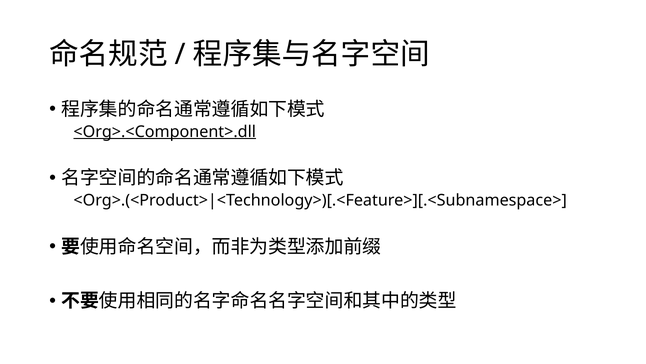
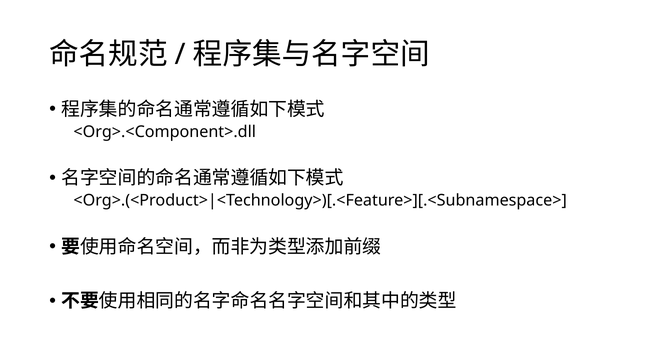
<Org>.<Component>.dll underline: present -> none
